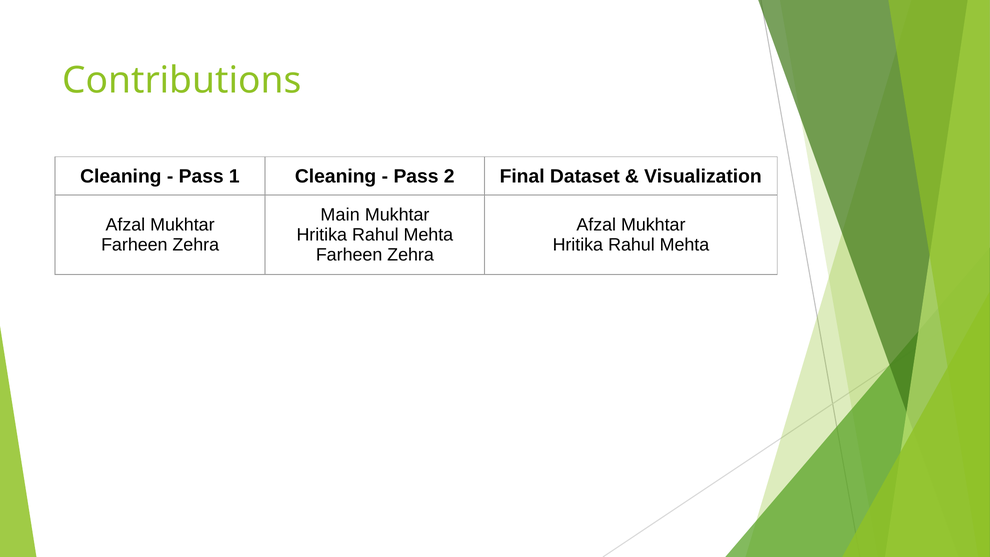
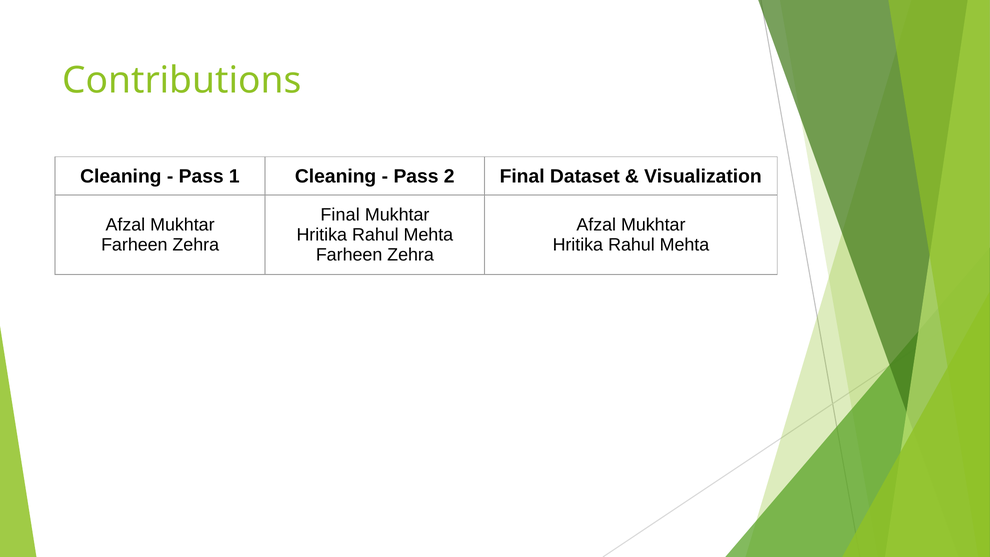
Main at (340, 215): Main -> Final
